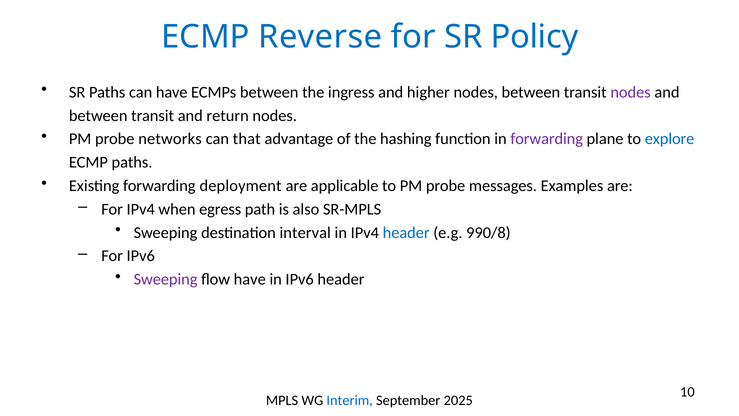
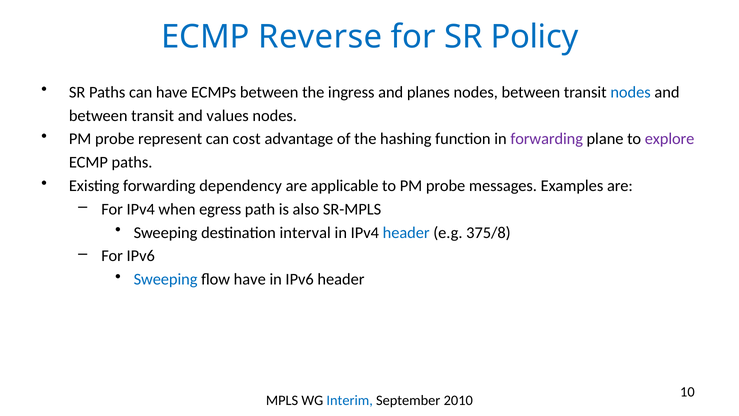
higher: higher -> planes
nodes at (631, 92) colour: purple -> blue
return: return -> values
networks: networks -> represent
that: that -> cost
explore colour: blue -> purple
deployment: deployment -> dependency
990/8: 990/8 -> 375/8
Sweeping at (166, 279) colour: purple -> blue
2025: 2025 -> 2010
